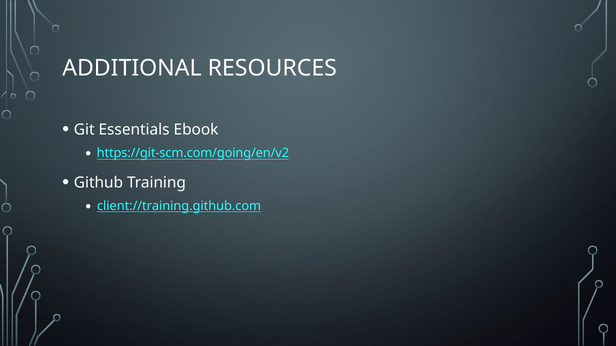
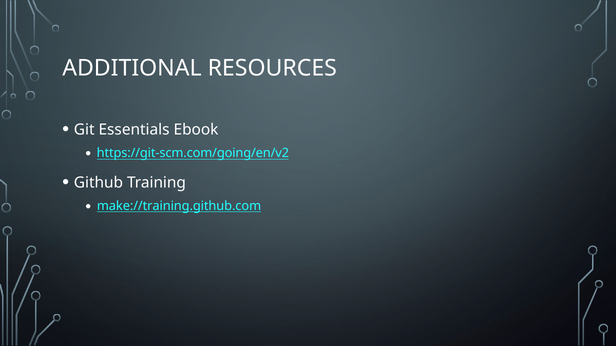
client://training.github.com: client://training.github.com -> make://training.github.com
